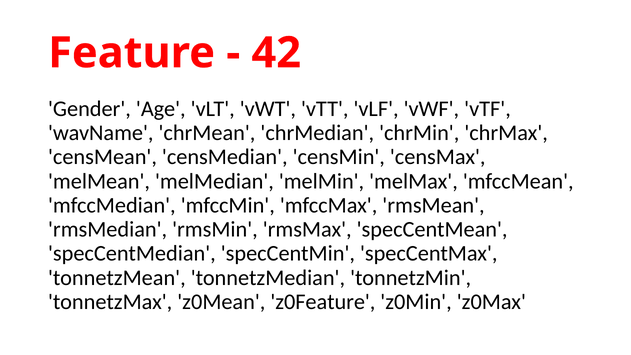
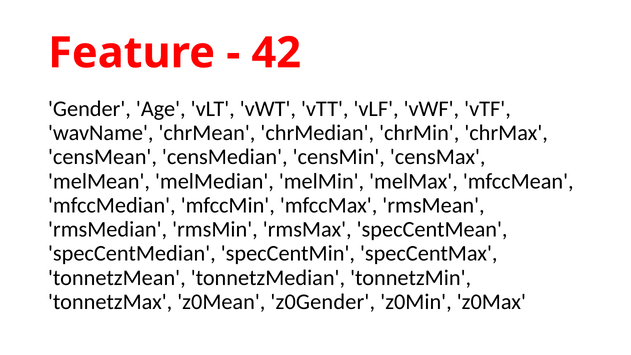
z0Feature: z0Feature -> z0Gender
